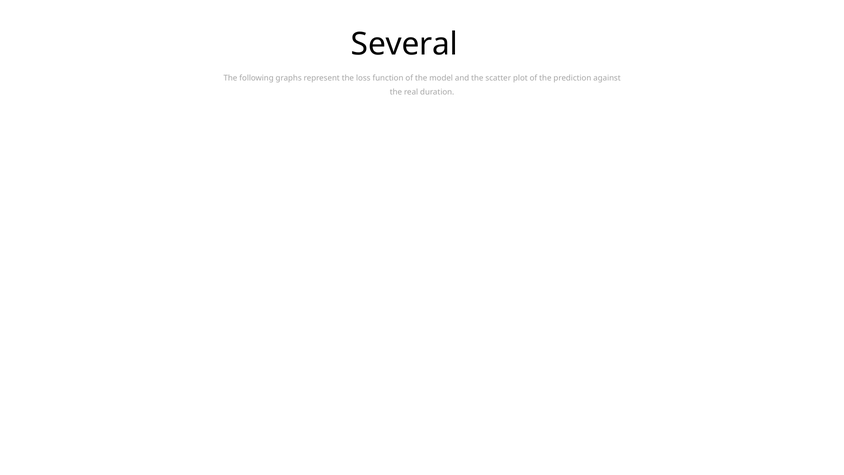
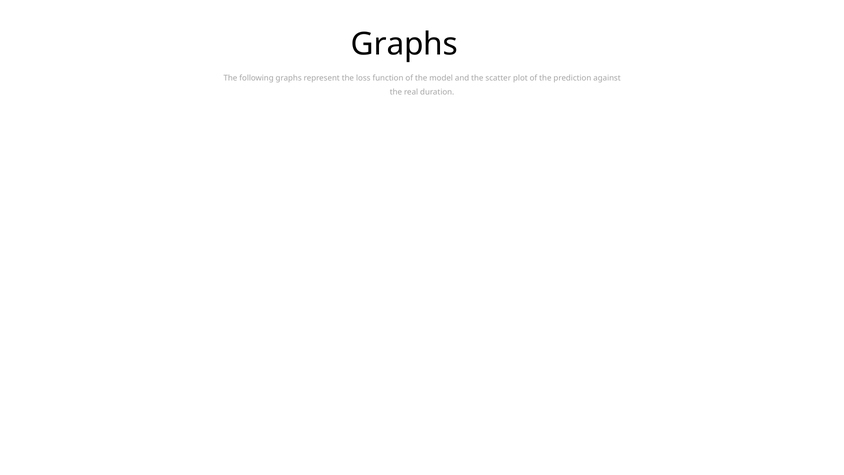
Several at (404, 44): Several -> Graphs
